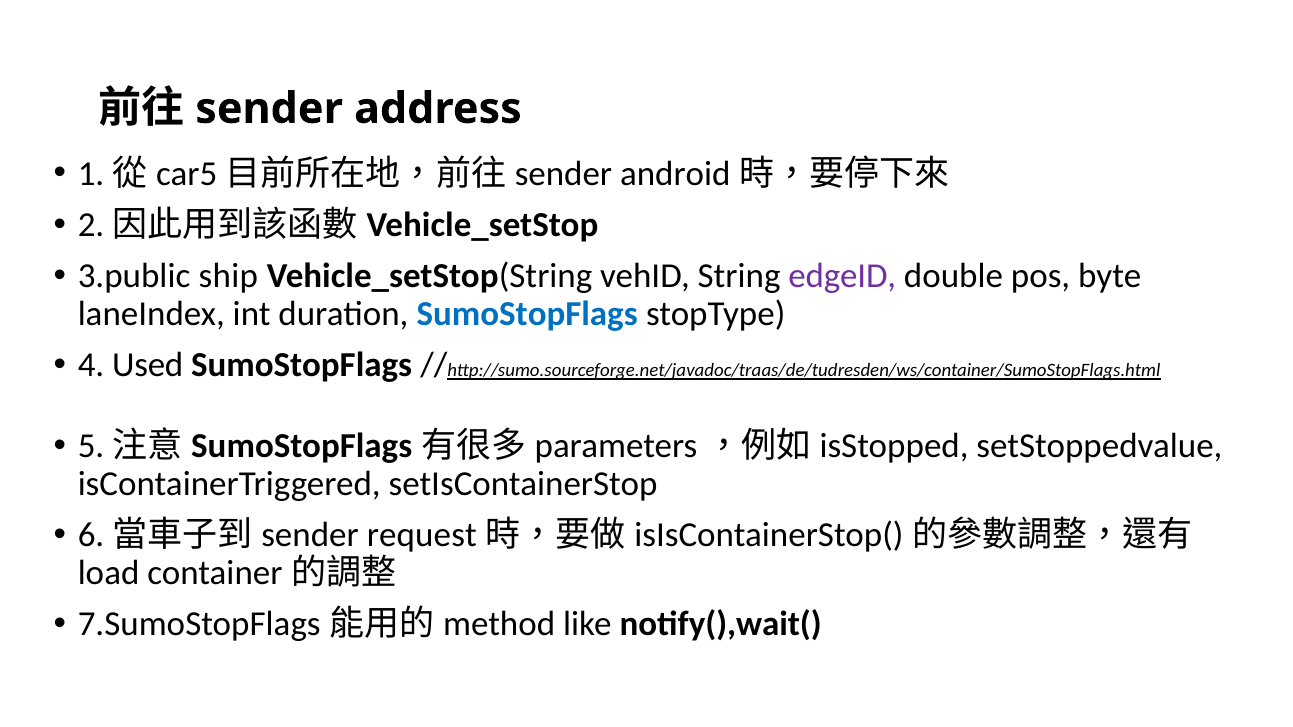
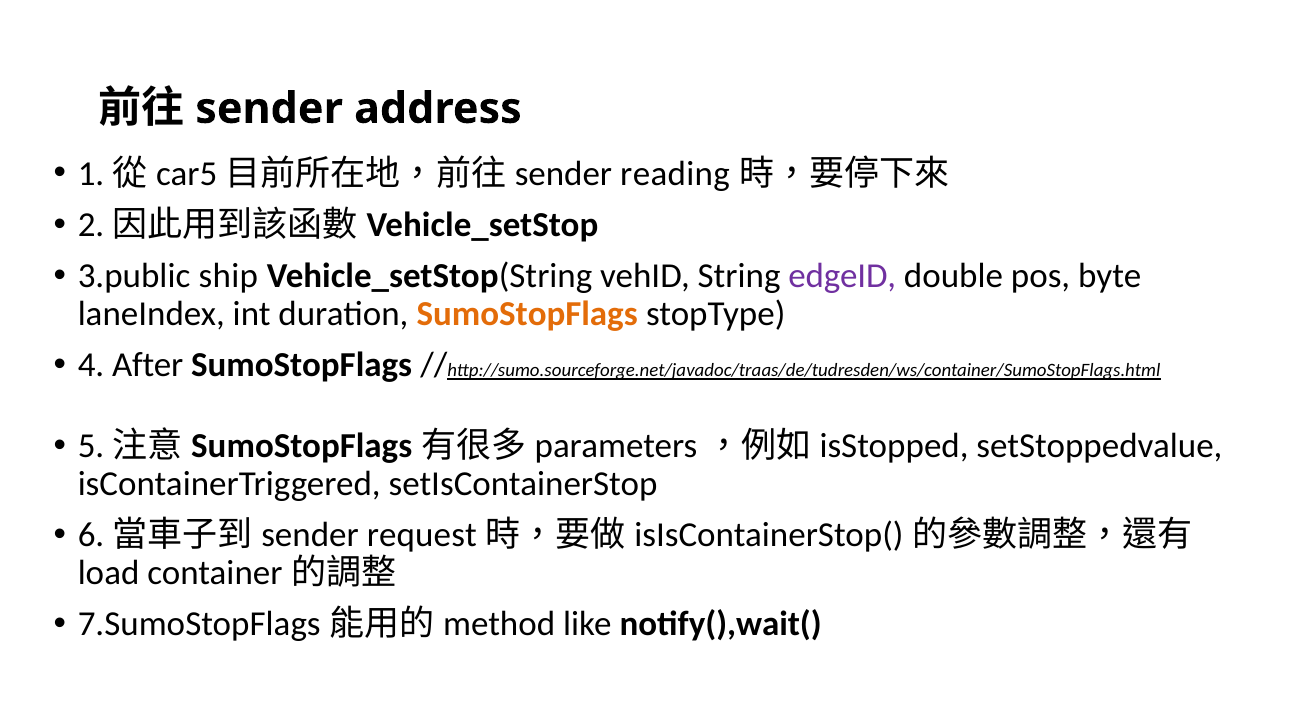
android: android -> reading
SumoStopFlags at (527, 314) colour: blue -> orange
Used: Used -> After
